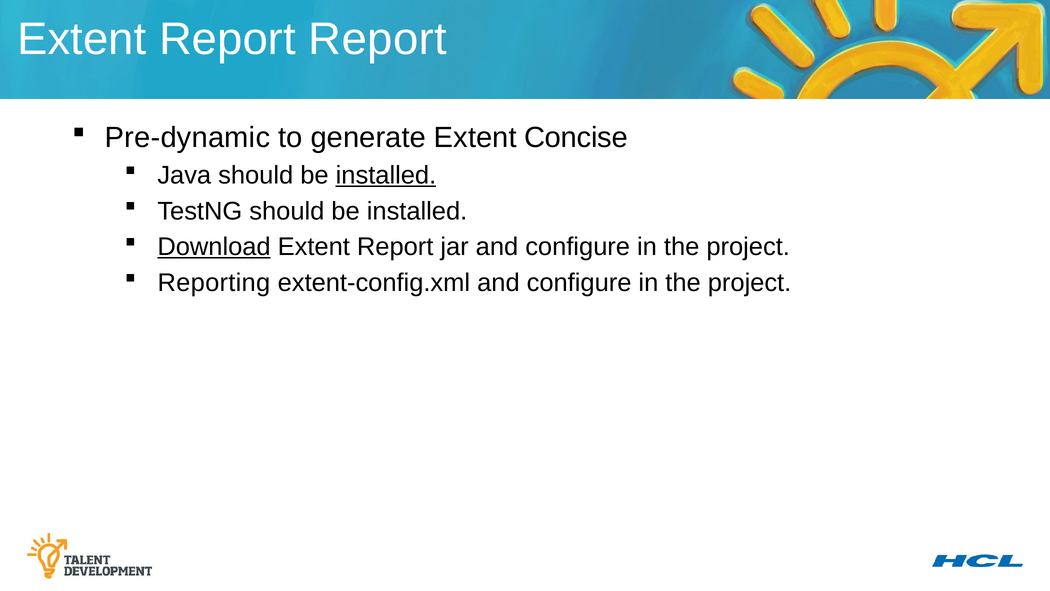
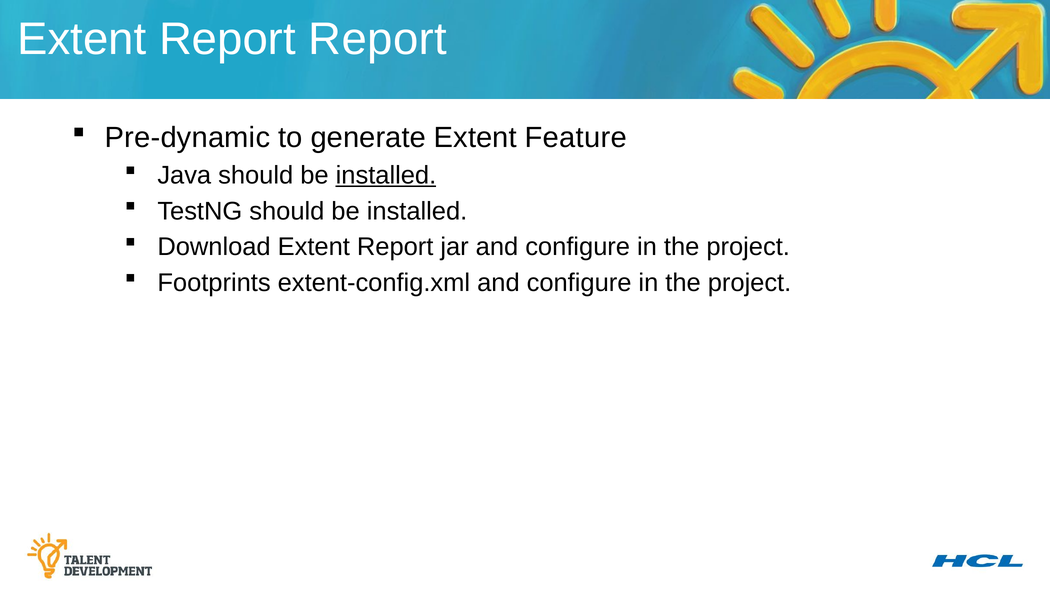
Concise: Concise -> Feature
Download underline: present -> none
Reporting: Reporting -> Footprints
